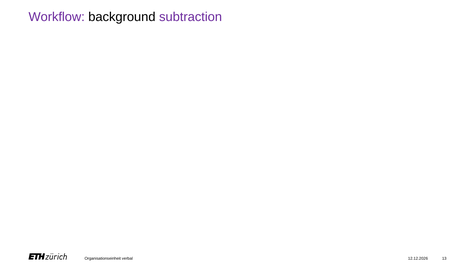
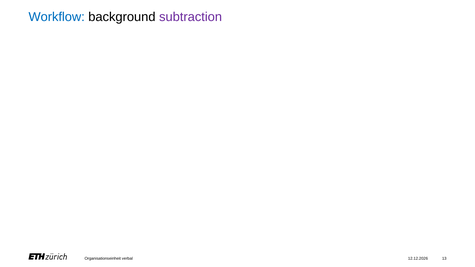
Workflow colour: purple -> blue
